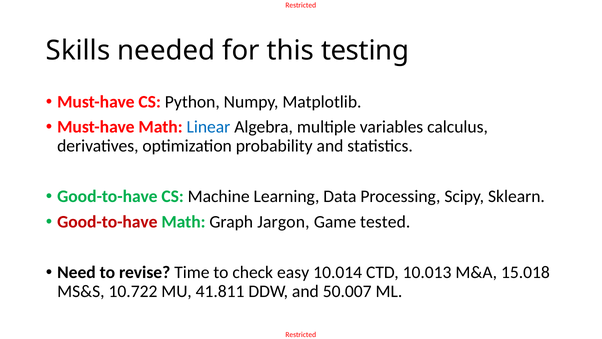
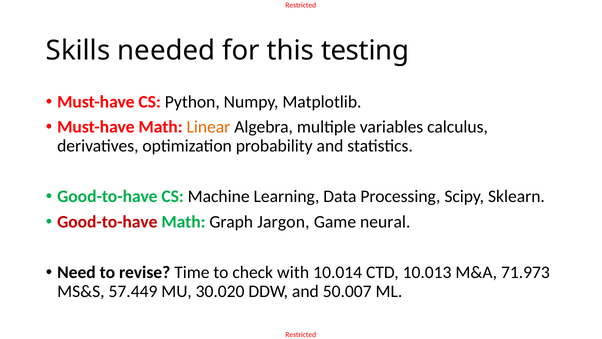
Linear colour: blue -> orange
tested: tested -> neural
easy: easy -> with
15.018: 15.018 -> 71.973
10.722: 10.722 -> 57.449
41.811: 41.811 -> 30.020
